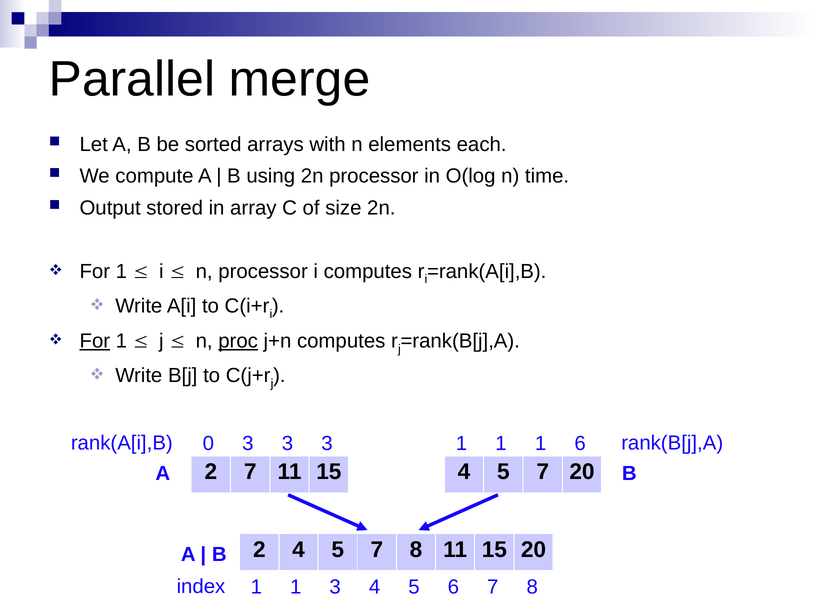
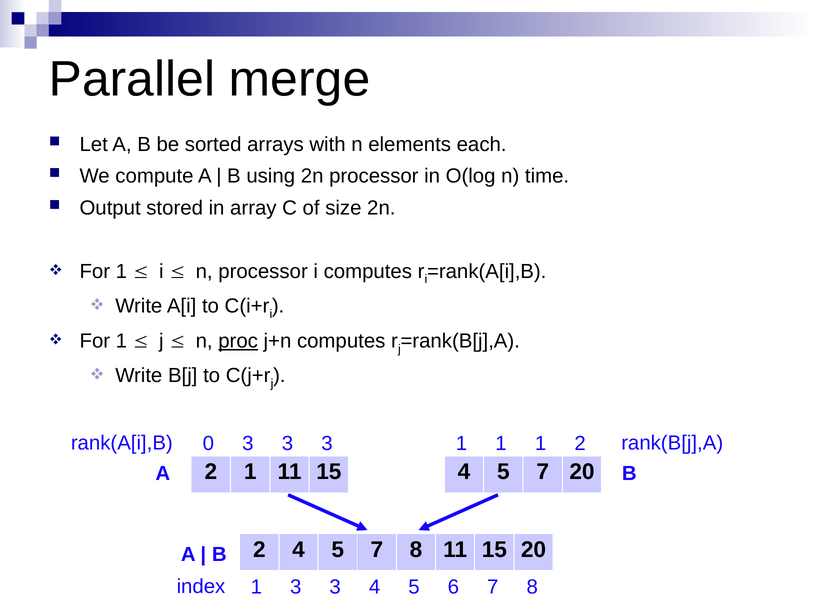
For at (95, 341) underline: present -> none
1 6: 6 -> 2
2 7: 7 -> 1
index 1 1: 1 -> 3
